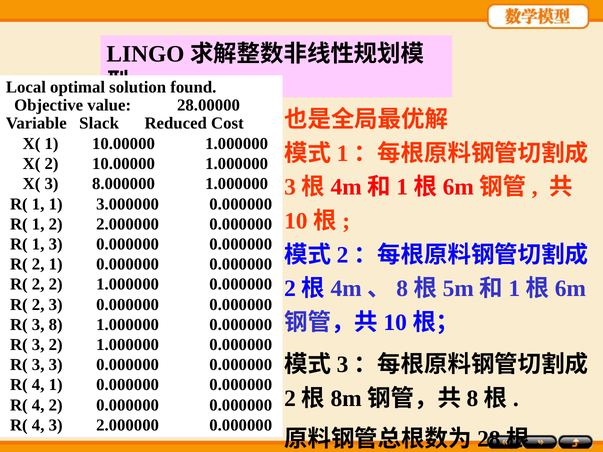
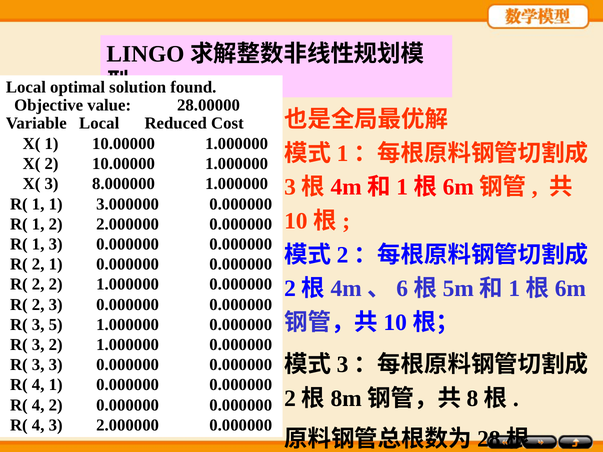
Variable Slack: Slack -> Local
8 at (402, 289): 8 -> 6
3 8: 8 -> 5
